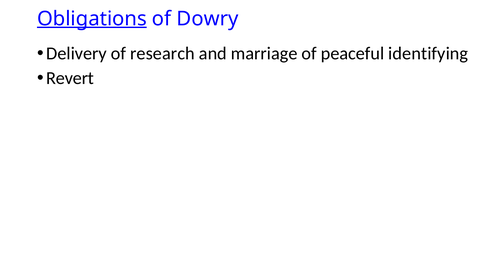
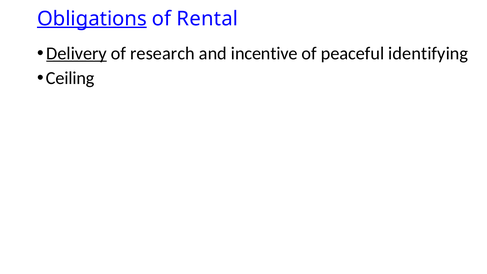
Dowry: Dowry -> Rental
Delivery underline: none -> present
marriage: marriage -> incentive
Revert: Revert -> Ceiling
